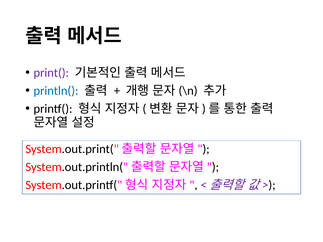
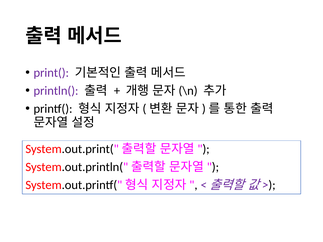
println( colour: blue -> purple
